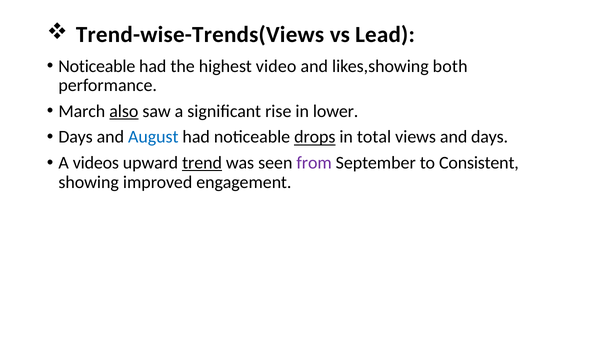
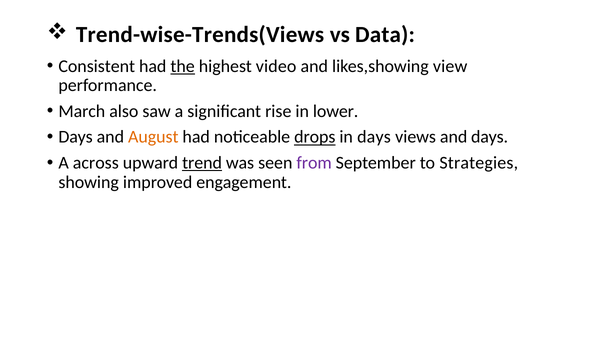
Lead: Lead -> Data
Noticeable at (97, 66): Noticeable -> Consistent
the underline: none -> present
both: both -> view
also underline: present -> none
August colour: blue -> orange
in total: total -> days
videos: videos -> across
Consistent: Consistent -> Strategies
